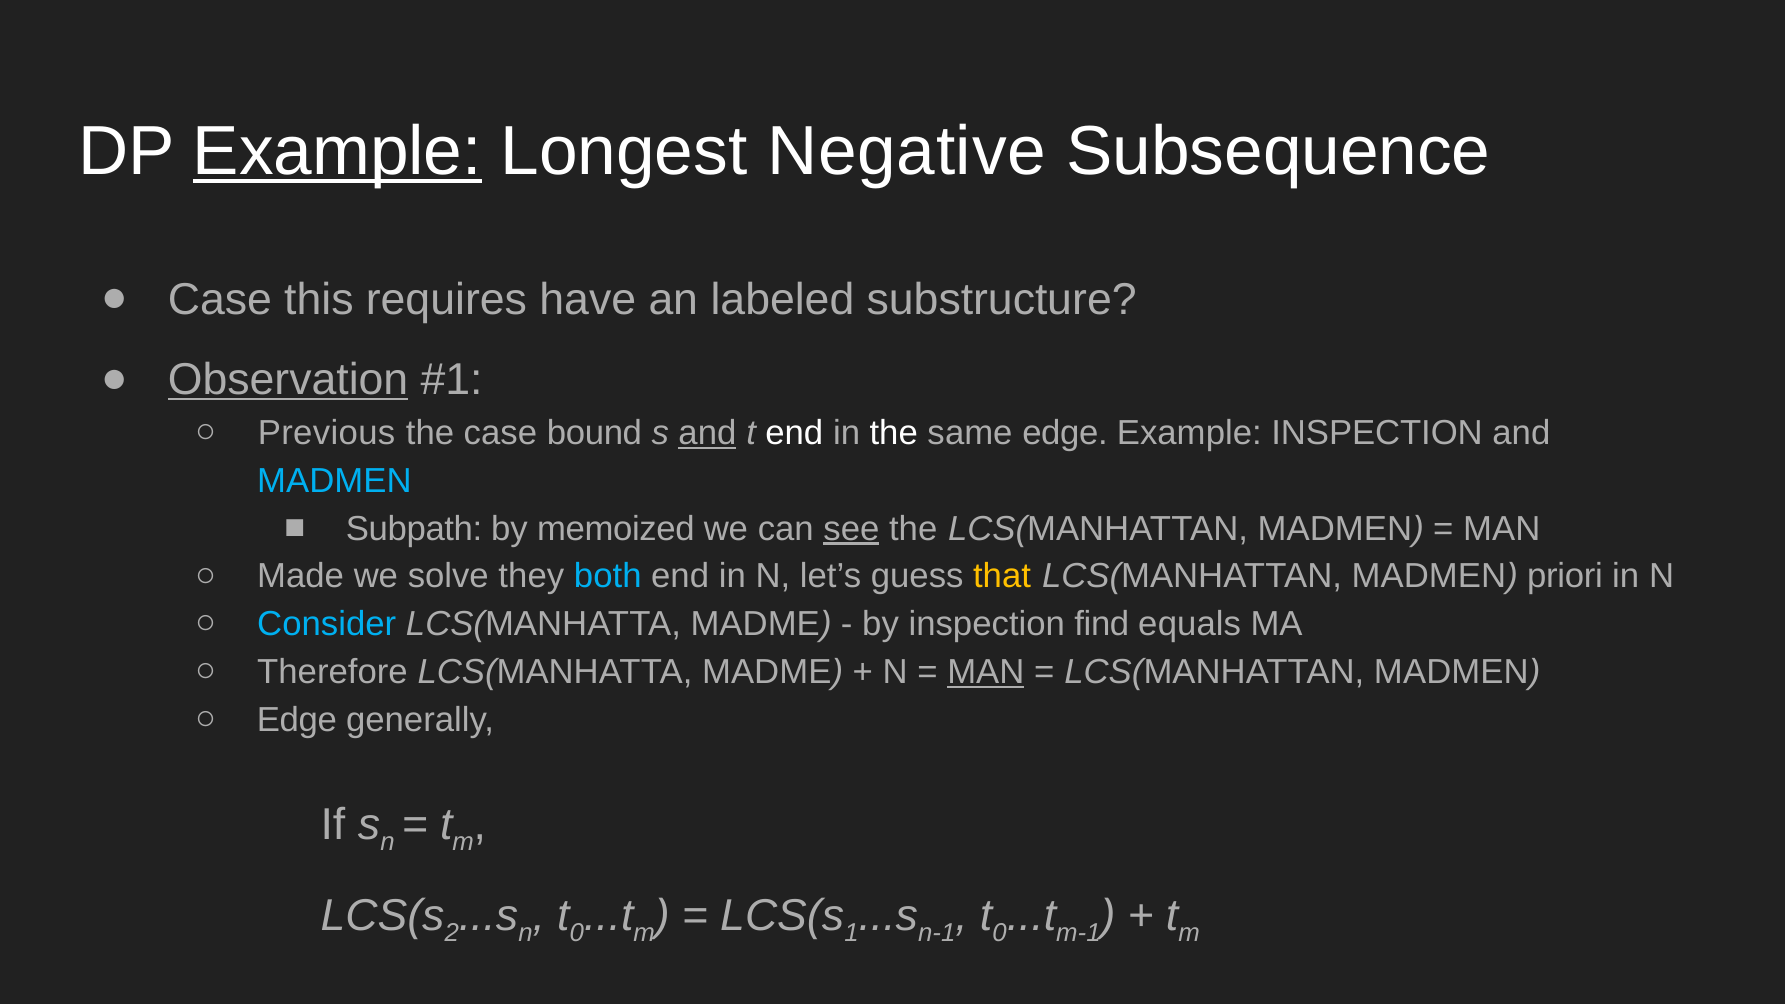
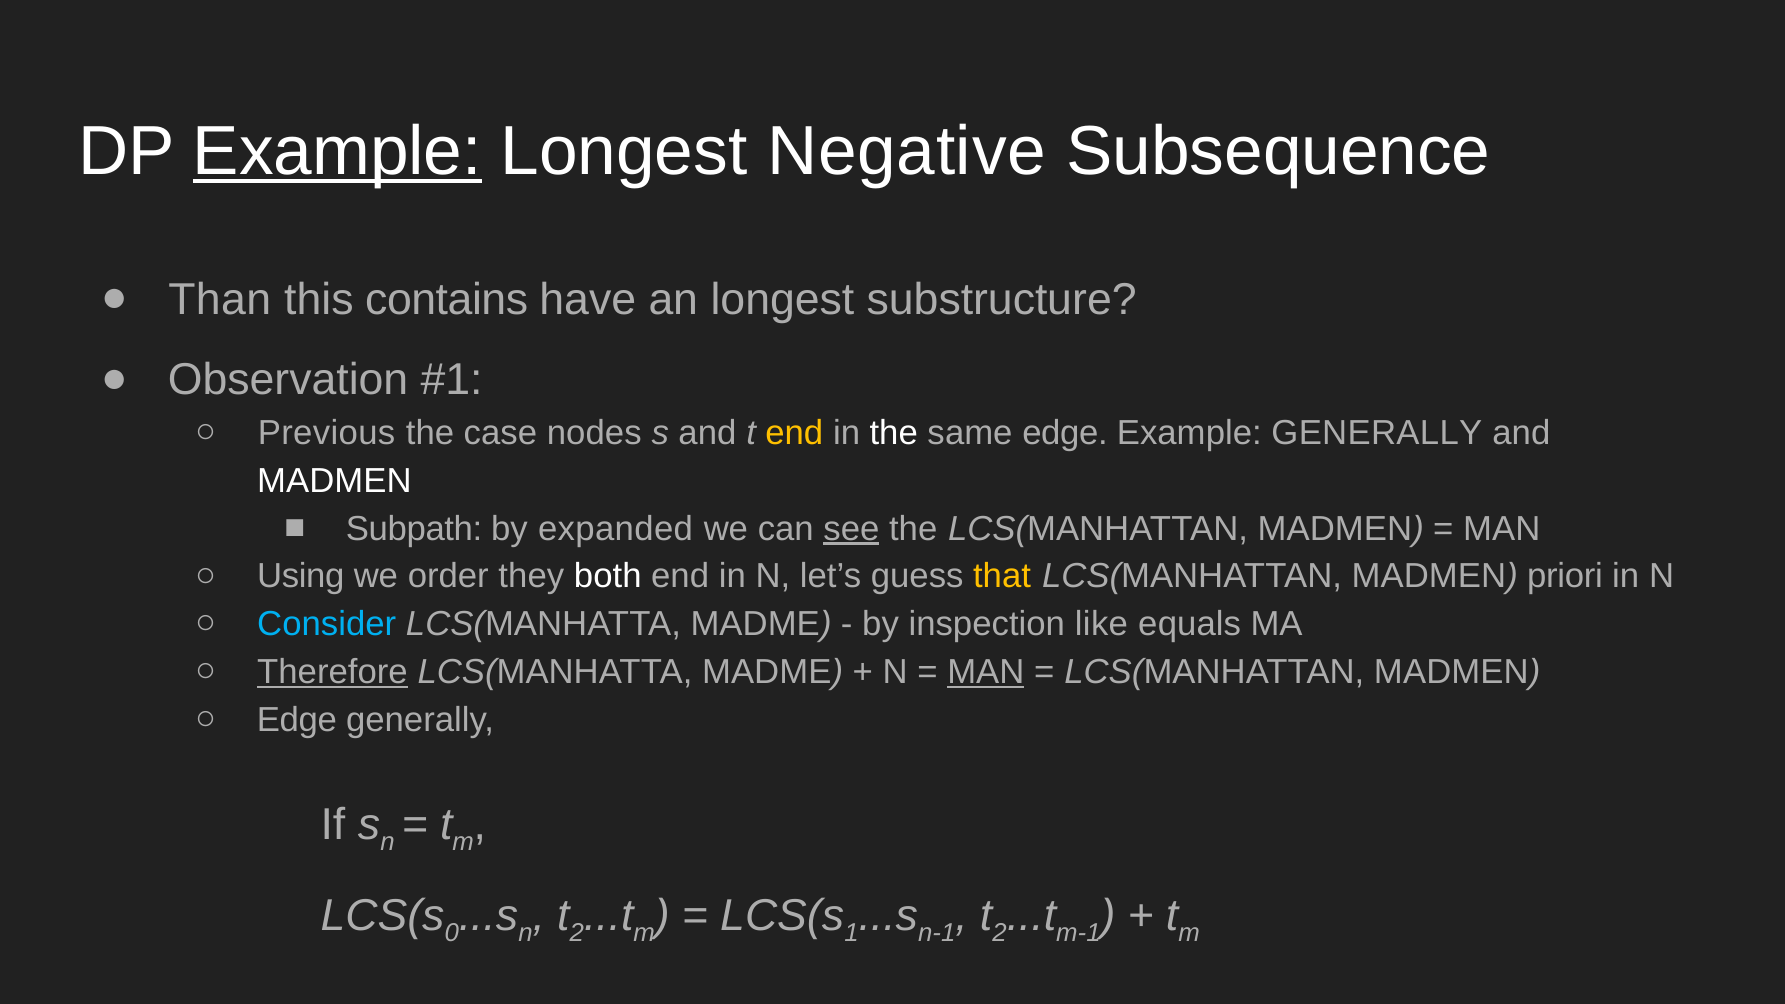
Case at (220, 299): Case -> Than
requires: requires -> contains
an labeled: labeled -> longest
Observation underline: present -> none
bound: bound -> nodes
and at (707, 433) underline: present -> none
end at (794, 433) colour: white -> yellow
Example INSPECTION: INSPECTION -> GENERALLY
MADMEN at (334, 481) colour: light blue -> white
memoized: memoized -> expanded
Made: Made -> Using
solve: solve -> order
both colour: light blue -> white
find: find -> like
Therefore underline: none -> present
2: 2 -> 0
0 at (577, 933): 0 -> 2
0 at (1000, 933): 0 -> 2
